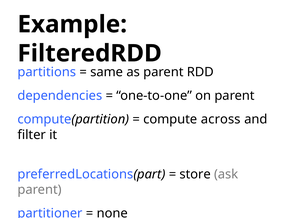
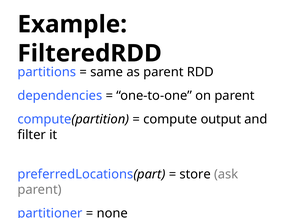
across: across -> output
